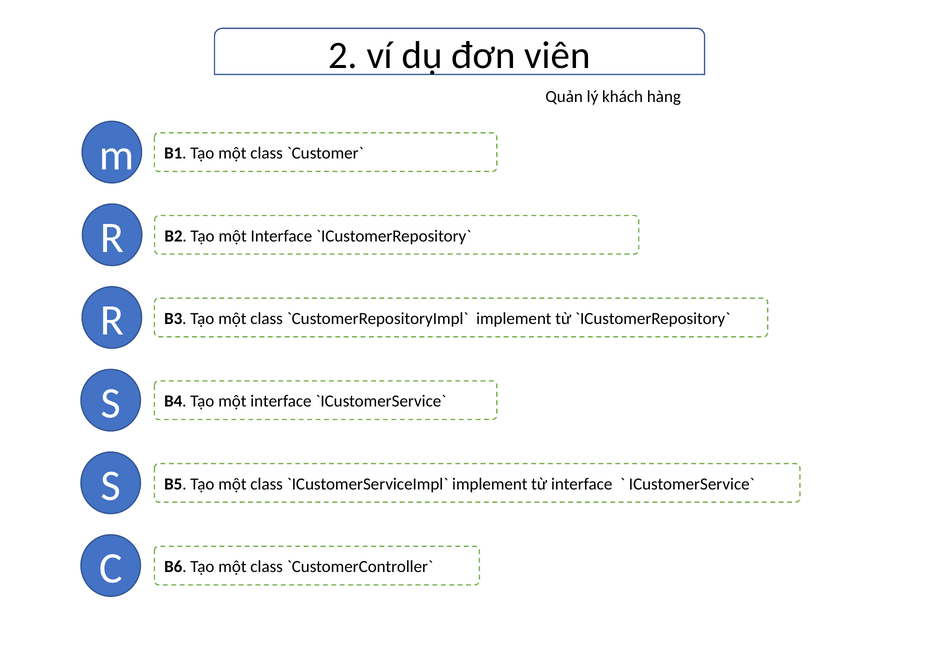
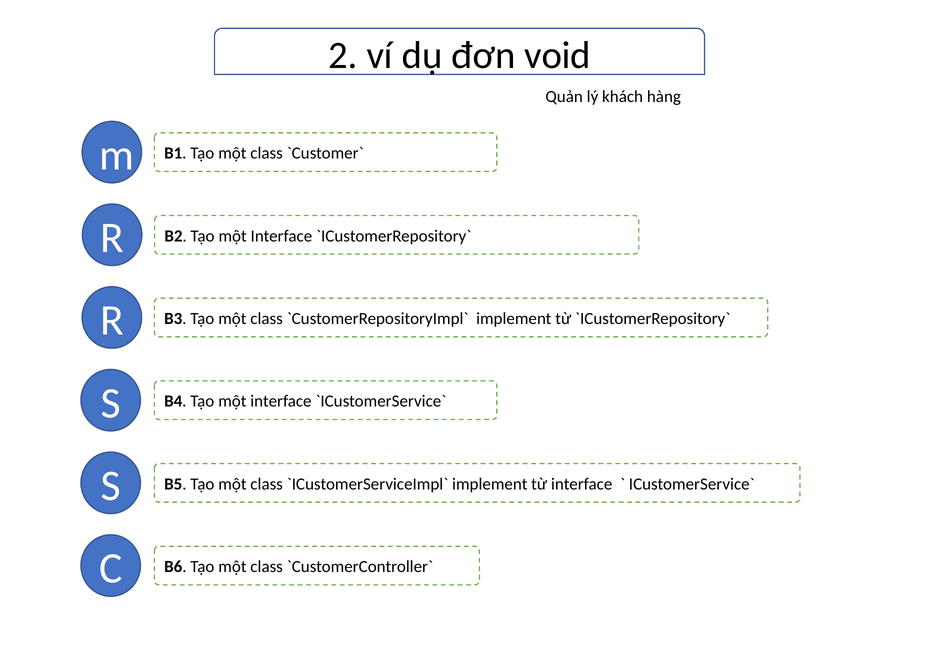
viên: viên -> void
